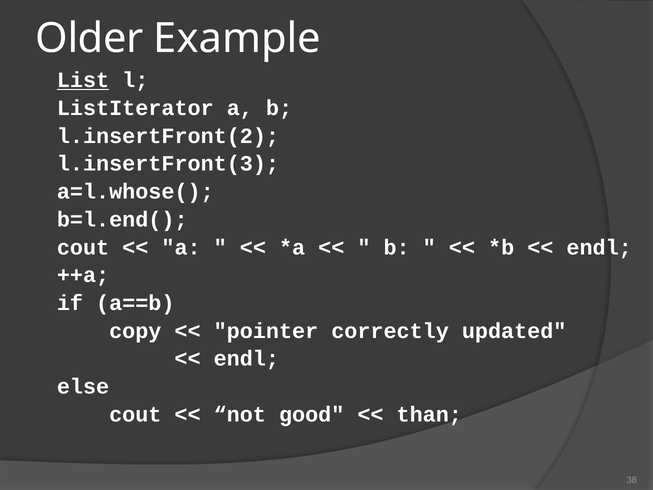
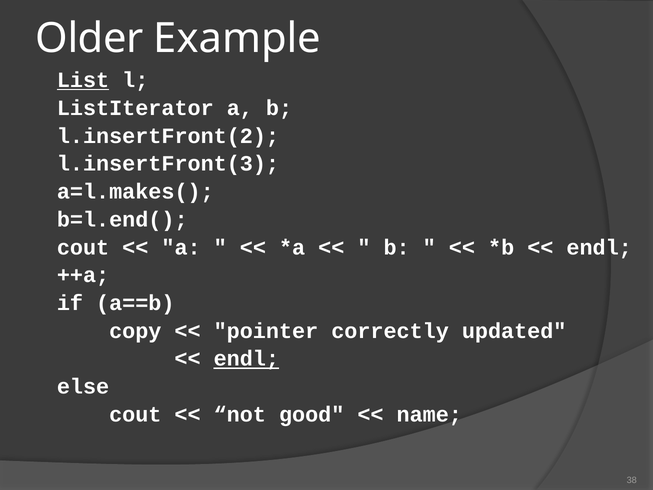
a=l.whose(: a=l.whose( -> a=l.makes(
endl at (246, 359) underline: none -> present
than: than -> name
